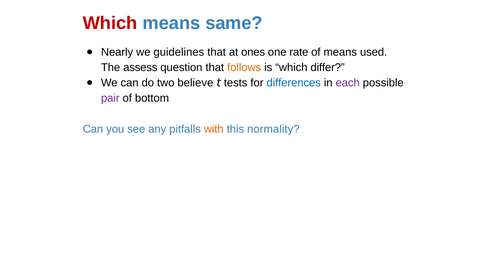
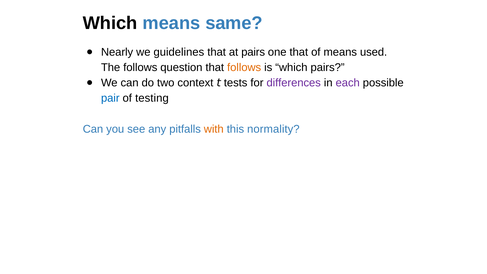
Which at (110, 23) colour: red -> black
at ones: ones -> pairs
one rate: rate -> that
The assess: assess -> follows
which differ: differ -> pairs
believe: believe -> context
differences colour: blue -> purple
pair colour: purple -> blue
bottom: bottom -> testing
